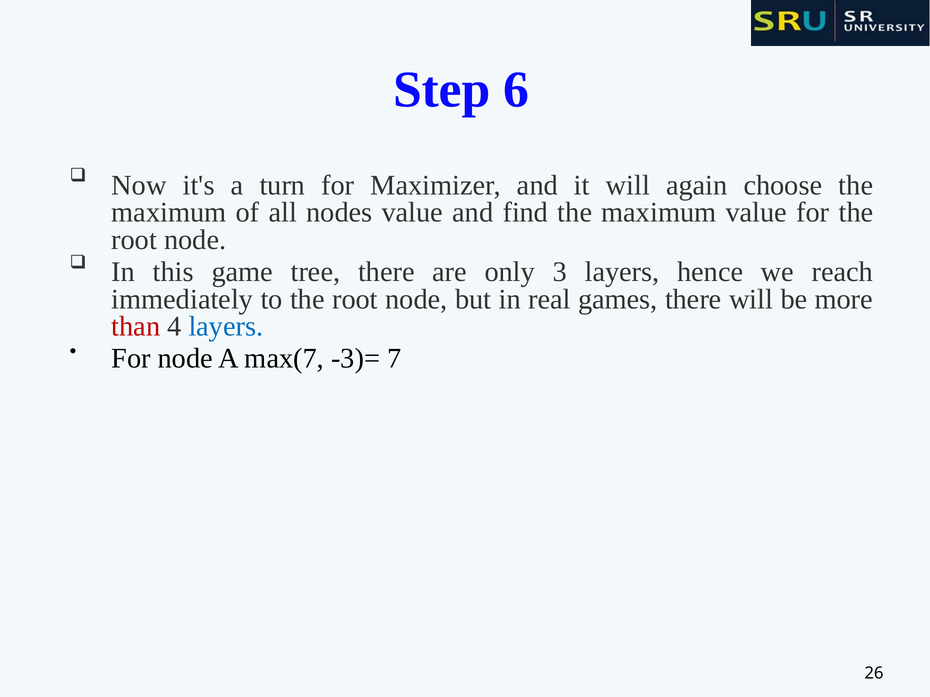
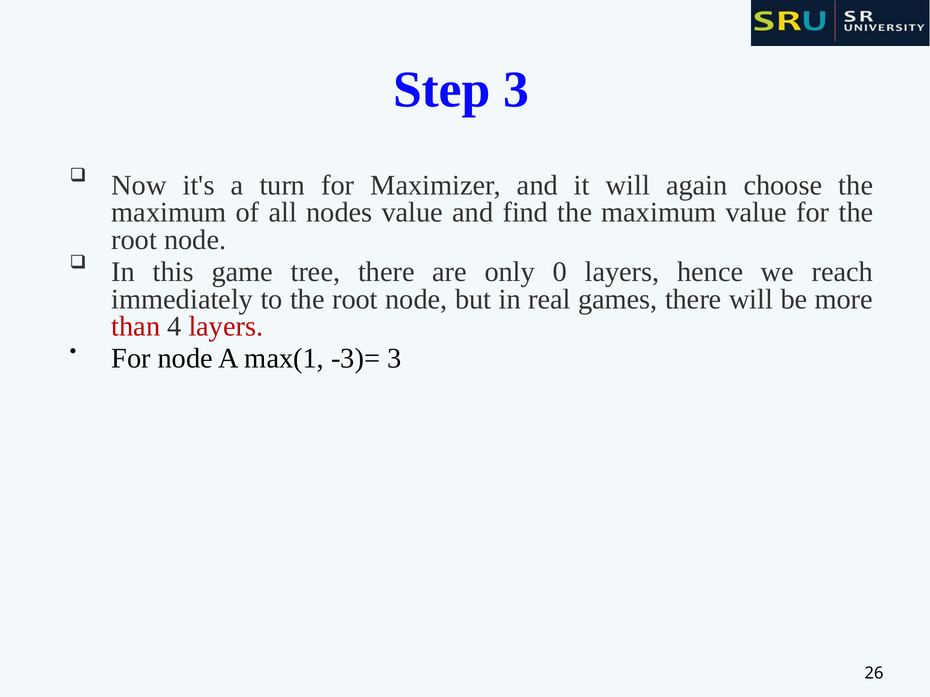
Step 6: 6 -> 3
3: 3 -> 0
layers at (226, 327) colour: blue -> red
max(7: max(7 -> max(1
-3)= 7: 7 -> 3
